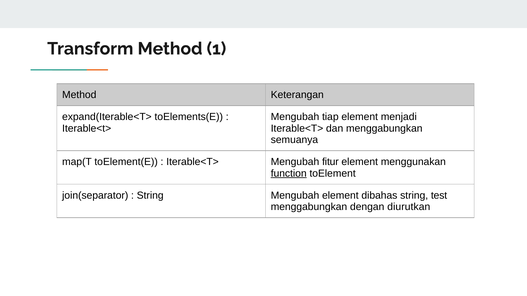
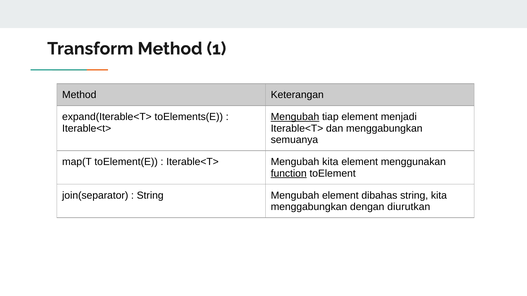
Mengubah at (295, 117) underline: none -> present
Mengubah fitur: fitur -> kita
string test: test -> kita
